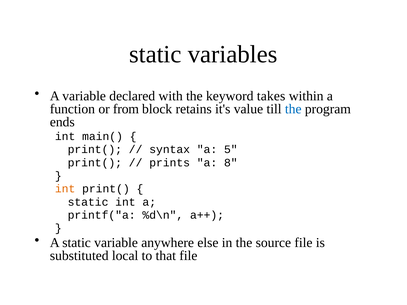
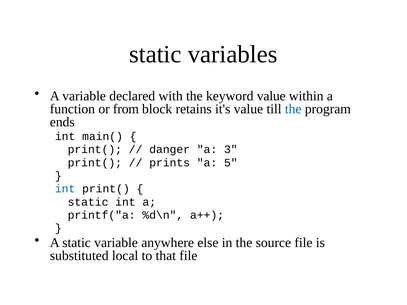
keyword takes: takes -> value
syntax: syntax -> danger
5: 5 -> 3
8: 8 -> 5
int at (65, 189) colour: orange -> blue
